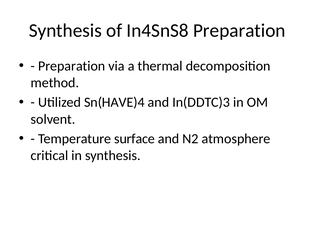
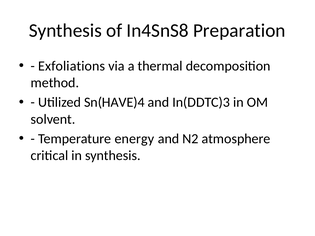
Preparation at (72, 66): Preparation -> Exfoliations
surface: surface -> energy
